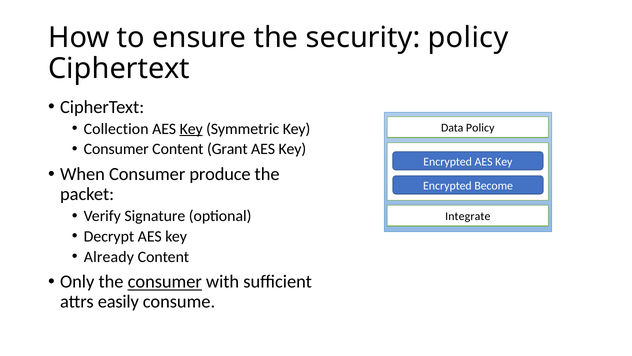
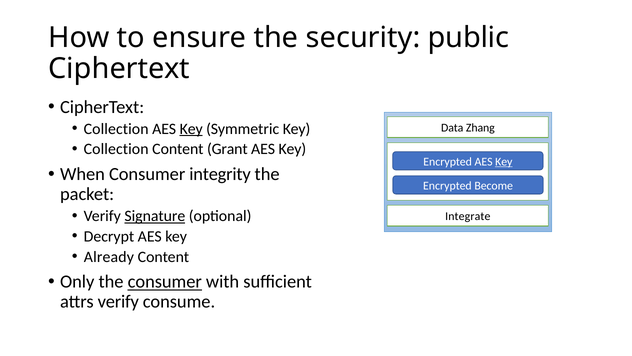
security policy: policy -> public
Data Policy: Policy -> Zhang
Consumer at (116, 149): Consumer -> Collection
Key at (504, 161) underline: none -> present
produce: produce -> integrity
Signature underline: none -> present
attrs easily: easily -> verify
